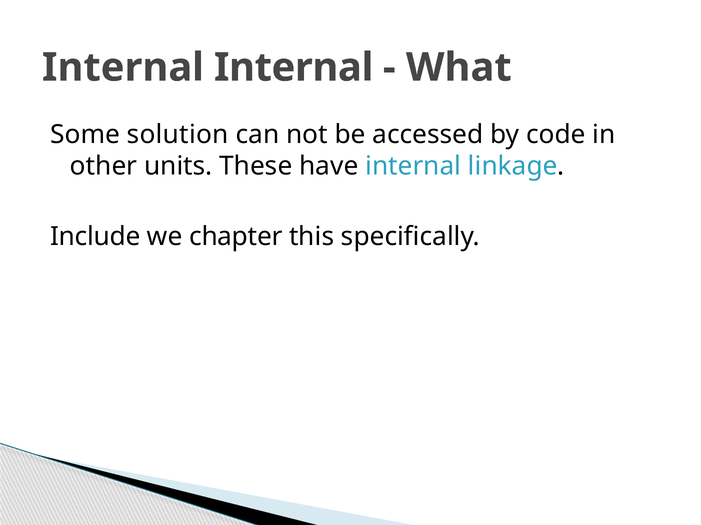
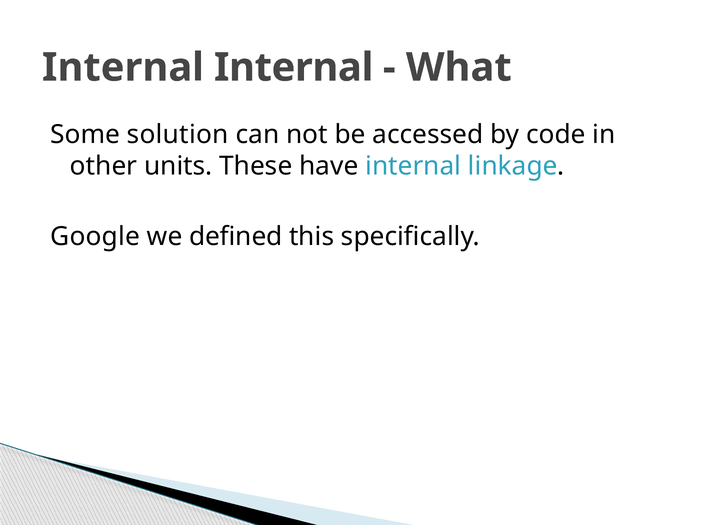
Include: Include -> Google
chapter: chapter -> defined
